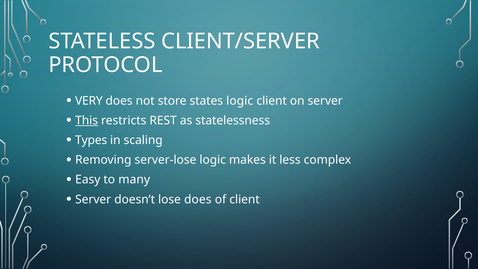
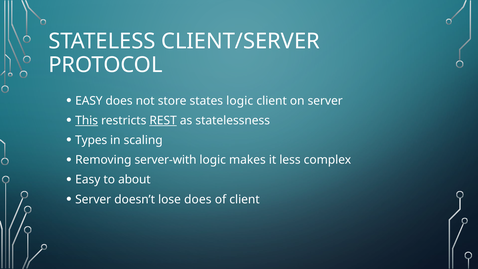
VERY at (89, 101): VERY -> EASY
REST underline: none -> present
server-lose: server-lose -> server-with
many: many -> about
